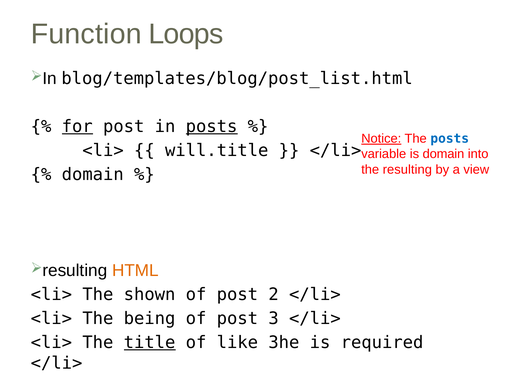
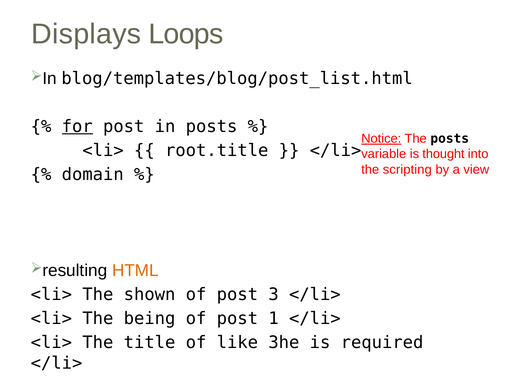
Function: Function -> Displays
posts at (212, 127) underline: present -> none
posts at (450, 139) colour: blue -> black
will.title: will.title -> root.title
is domain: domain -> thought
resulting: resulting -> scripting
2: 2 -> 3
3: 3 -> 1
title underline: present -> none
